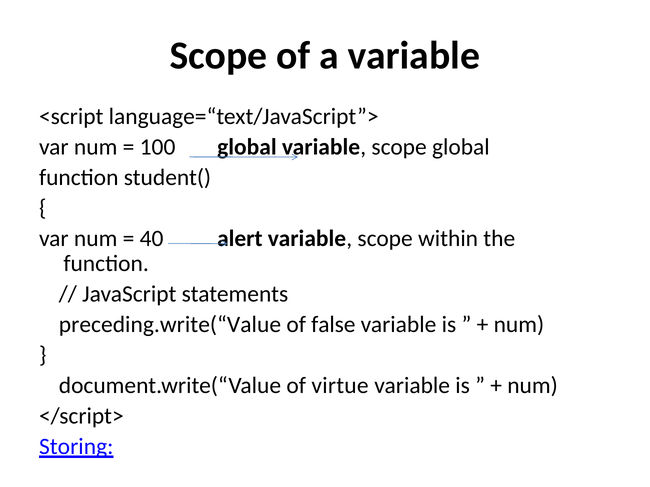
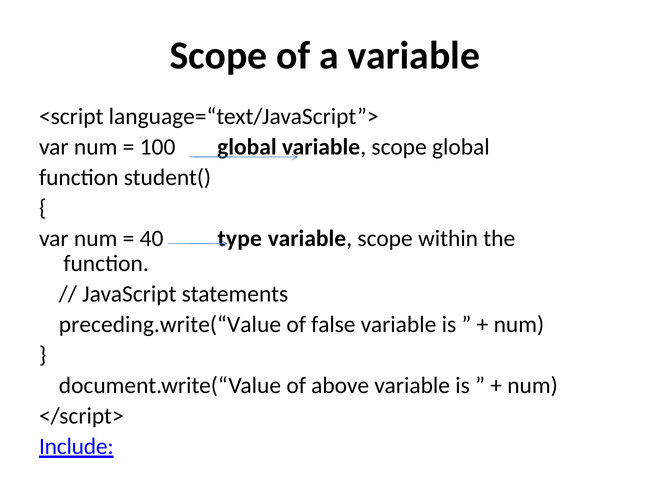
alert: alert -> type
virtue: virtue -> above
Storing: Storing -> Include
